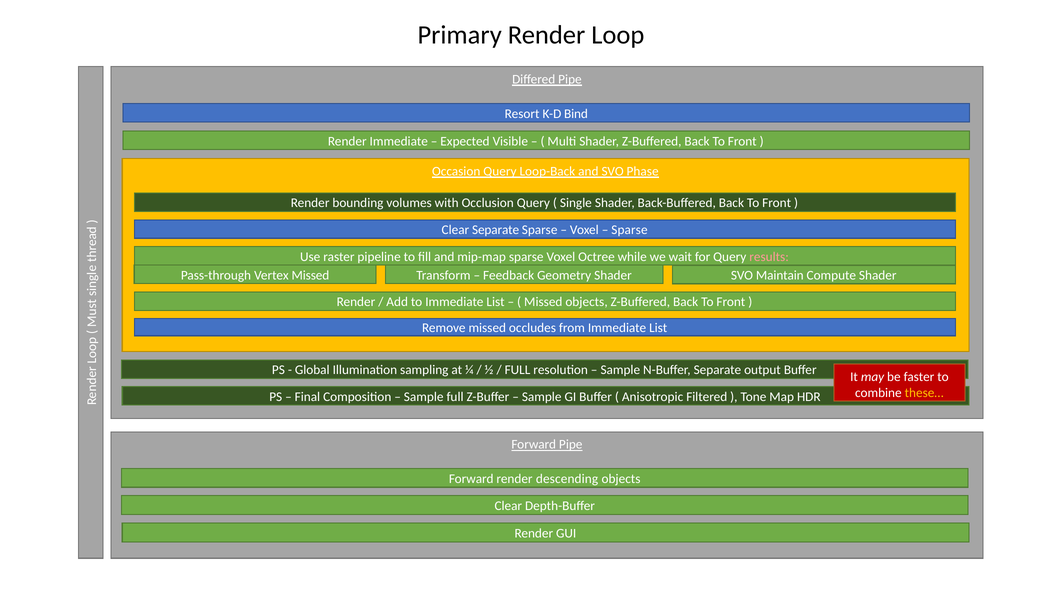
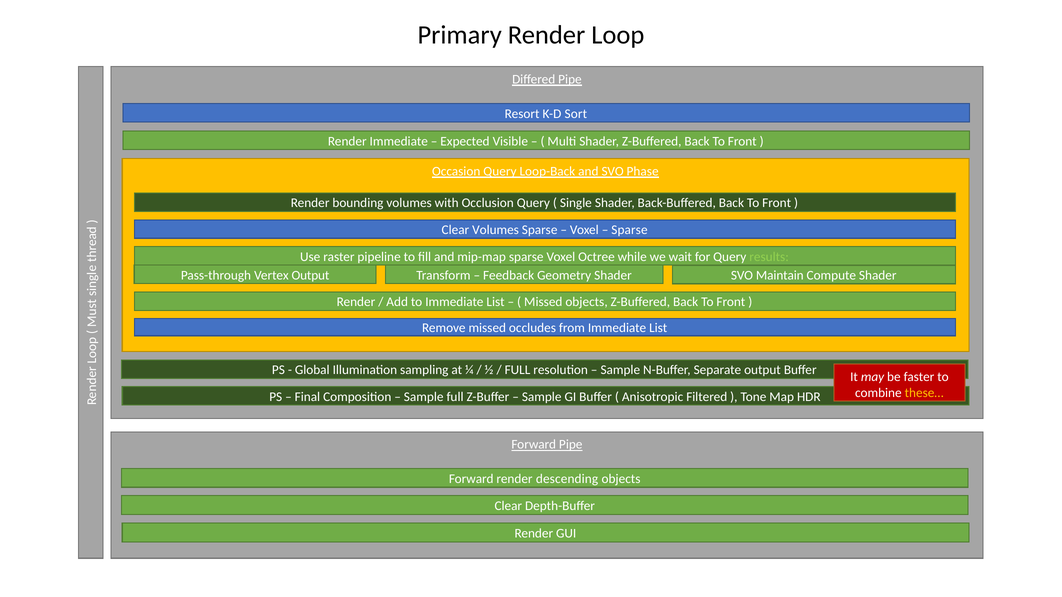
Bind: Bind -> Sort
Clear Separate: Separate -> Volumes
results colour: pink -> light green
Vertex Missed: Missed -> Output
